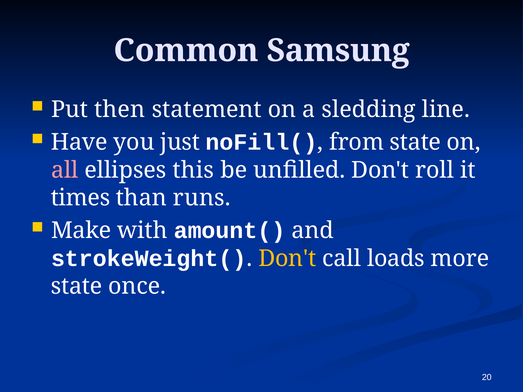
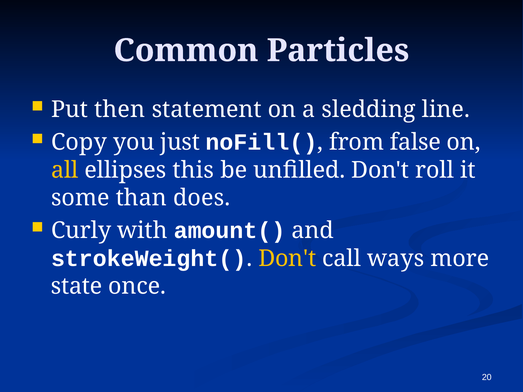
Samsung: Samsung -> Particles
Have: Have -> Copy
from state: state -> false
all colour: pink -> yellow
times: times -> some
runs: runs -> does
Make: Make -> Curly
loads: loads -> ways
